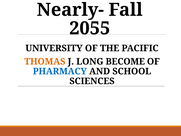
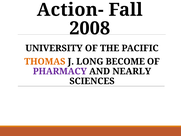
Nearly-: Nearly- -> Action-
2055: 2055 -> 2008
PHARMACY colour: blue -> purple
SCHOOL: SCHOOL -> NEARLY
